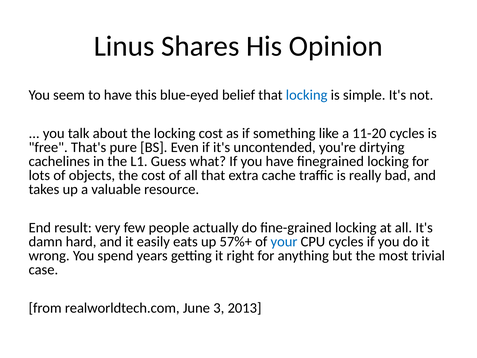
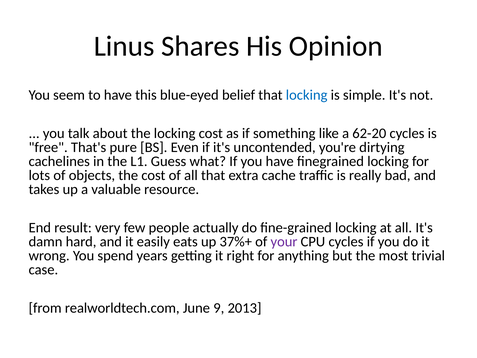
11-20: 11-20 -> 62-20
57%+: 57%+ -> 37%+
your colour: blue -> purple
3: 3 -> 9
